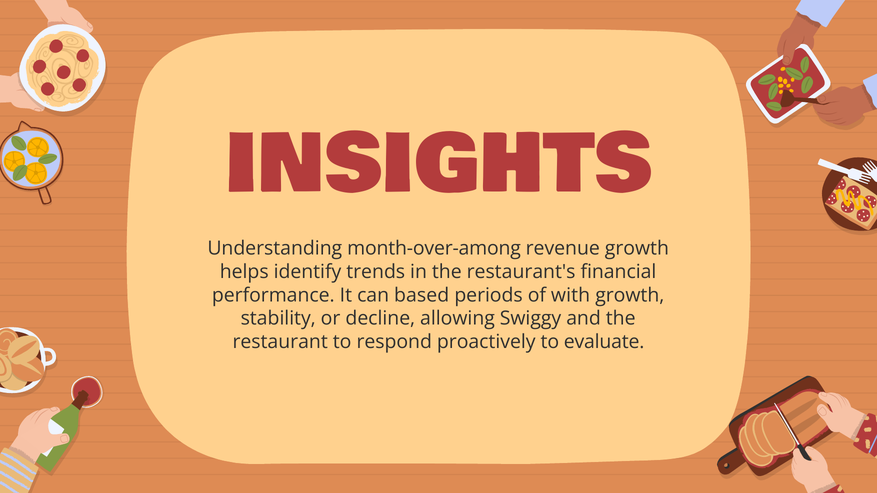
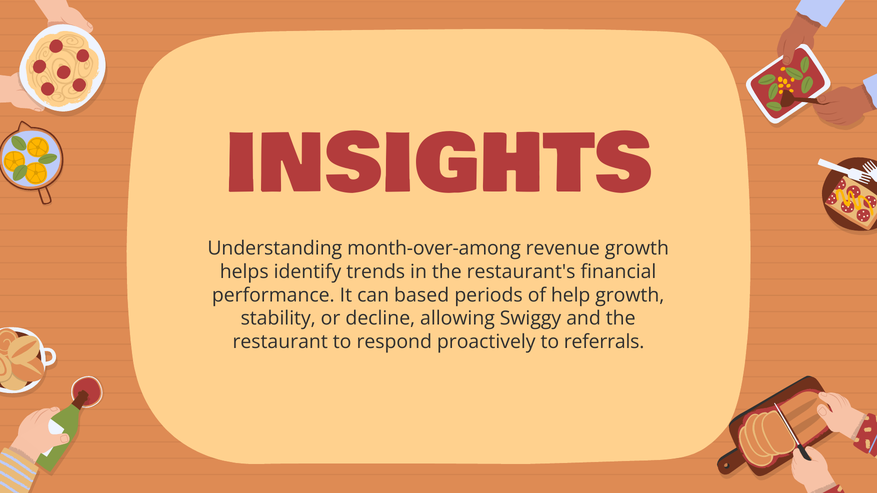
with: with -> help
evaluate: evaluate -> referrals
